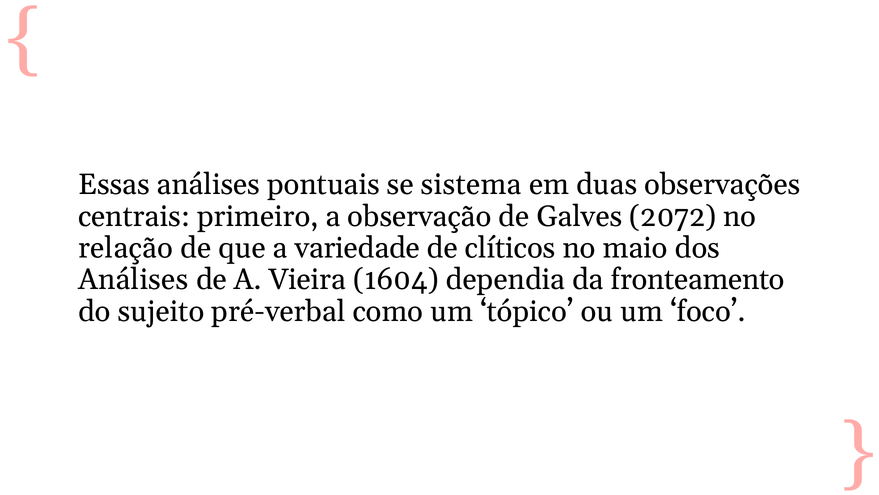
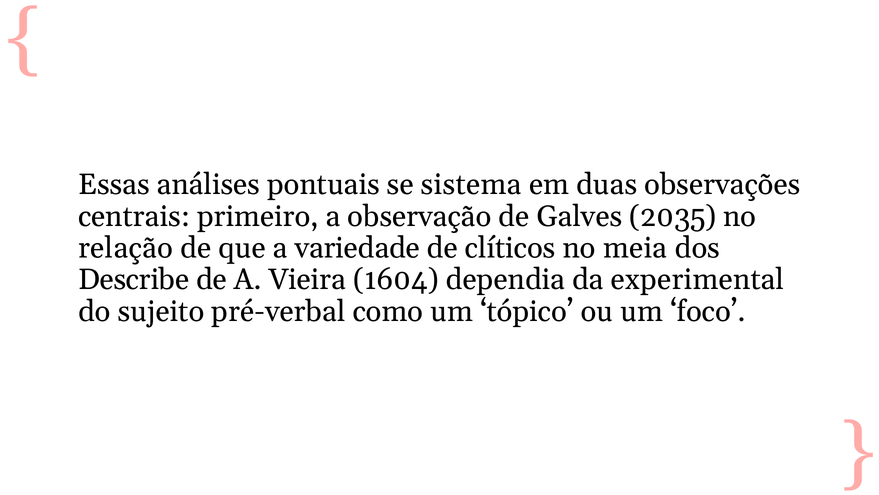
2072: 2072 -> 2035
maio: maio -> meia
Análises at (133, 279): Análises -> Describe
fronteamento: fronteamento -> experimental
